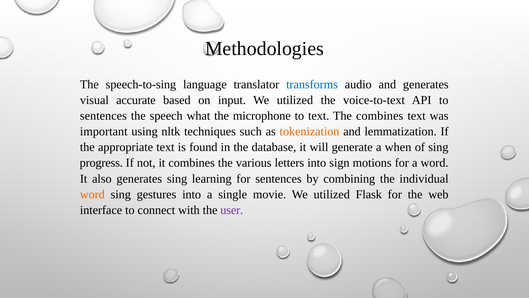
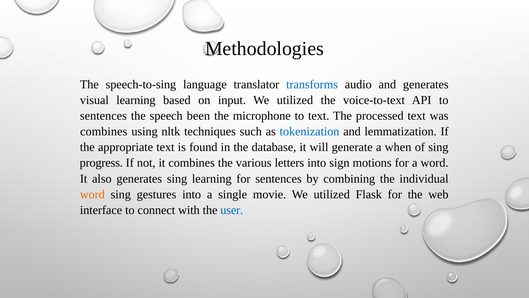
visual accurate: accurate -> learning
what: what -> been
The combines: combines -> processed
important at (104, 131): important -> combines
tokenization colour: orange -> blue
user colour: purple -> blue
